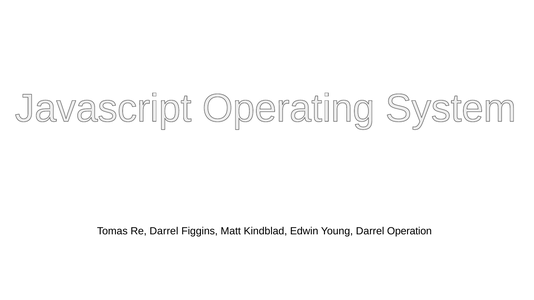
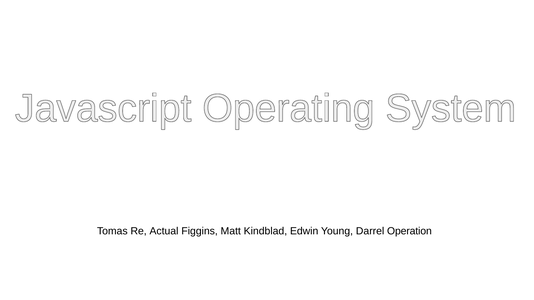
Re Darrel: Darrel -> Actual
